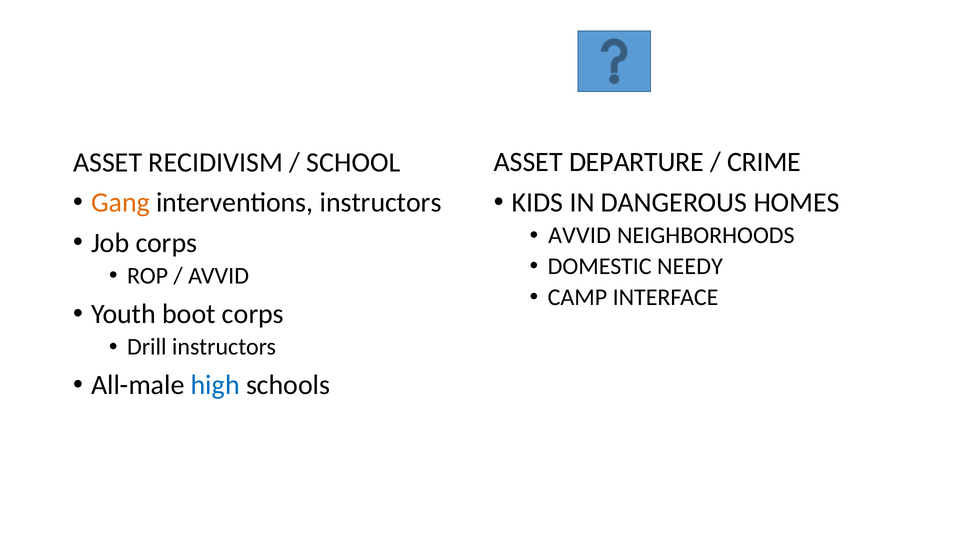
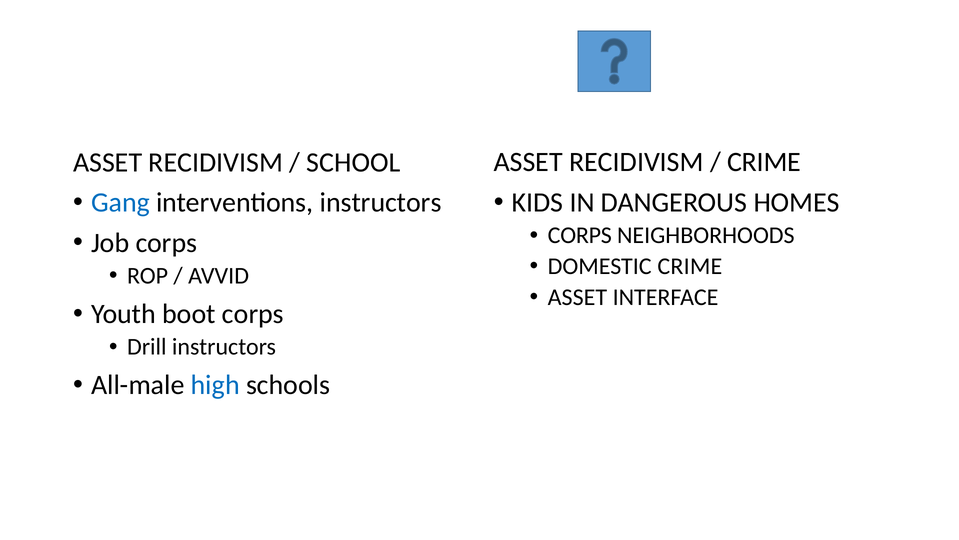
DEPARTURE at (637, 162): DEPARTURE -> RECIDIVISM
Gang colour: orange -> blue
AVVID at (580, 235): AVVID -> CORPS
DOMESTIC NEEDY: NEEDY -> CRIME
CAMP at (577, 297): CAMP -> ASSET
